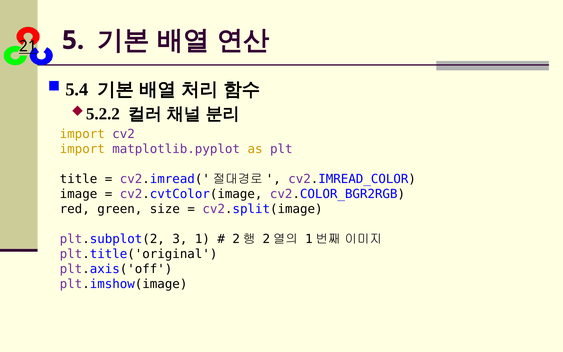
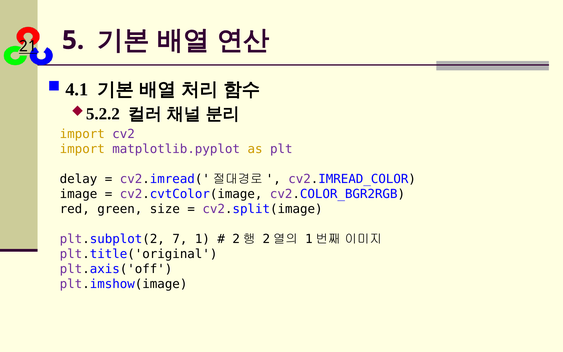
5.4: 5.4 -> 4.1
title: title -> delay
3: 3 -> 7
